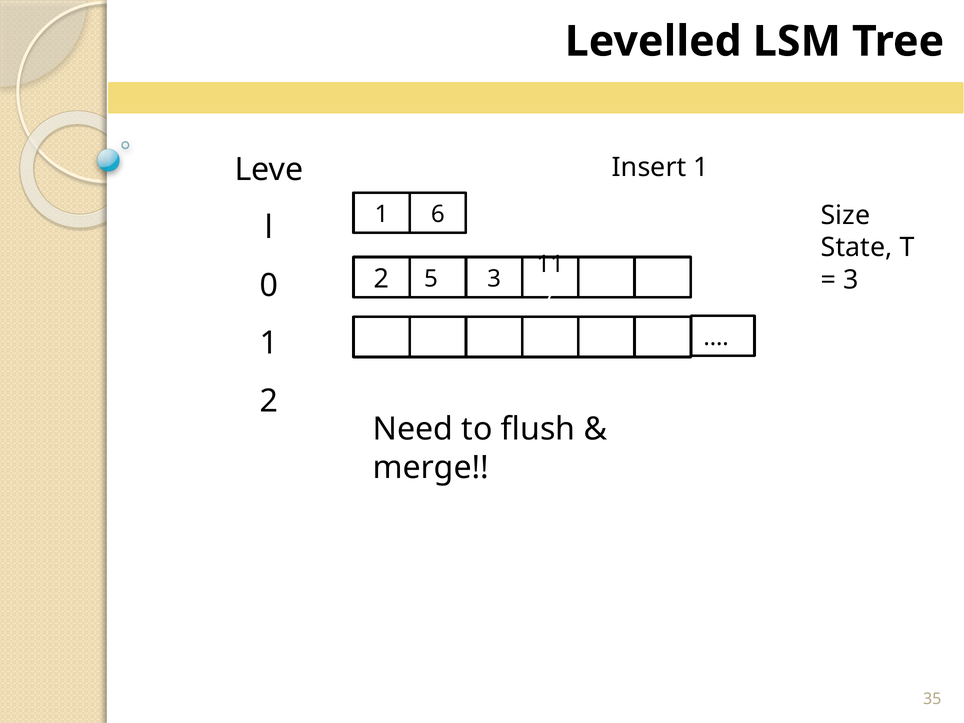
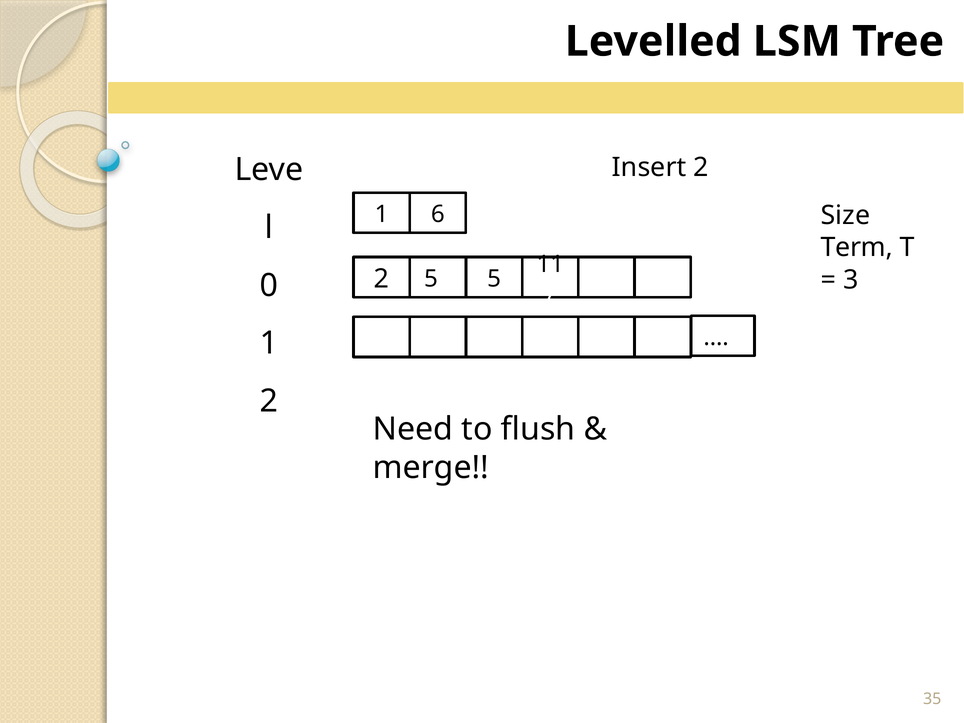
Insert 1: 1 -> 2
State: State -> Term
57 3: 3 -> 5
